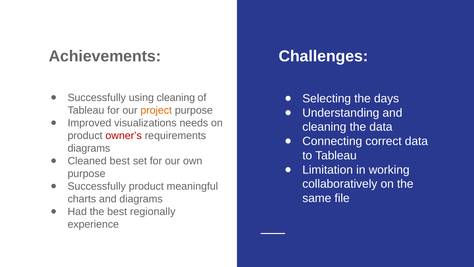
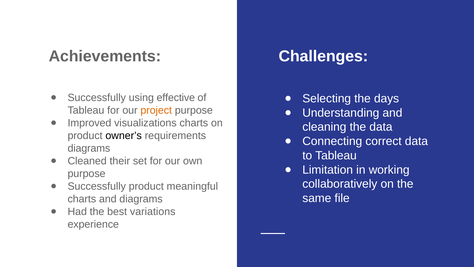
using cleaning: cleaning -> effective
visualizations needs: needs -> charts
owner’s colour: red -> black
Cleaned best: best -> their
regionally: regionally -> variations
